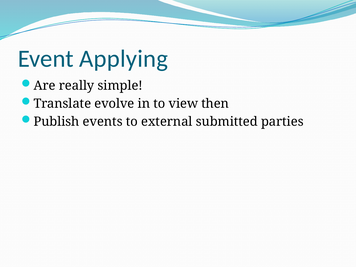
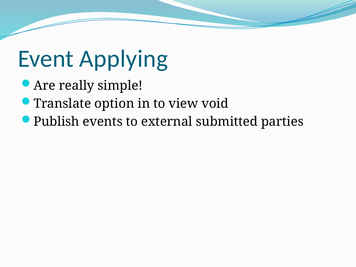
evolve: evolve -> option
then: then -> void
